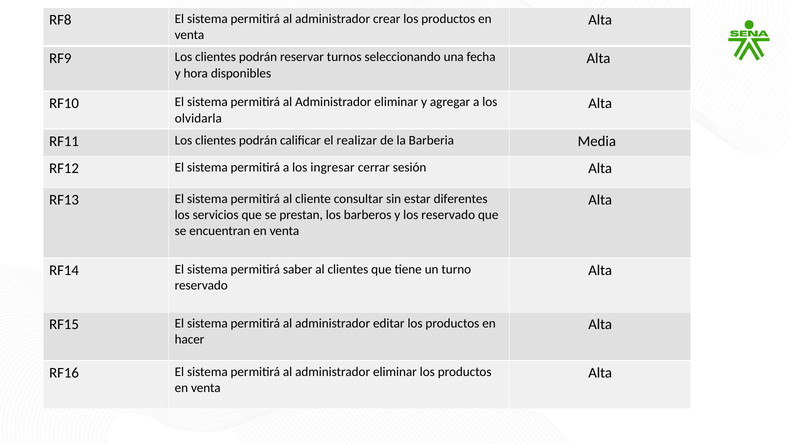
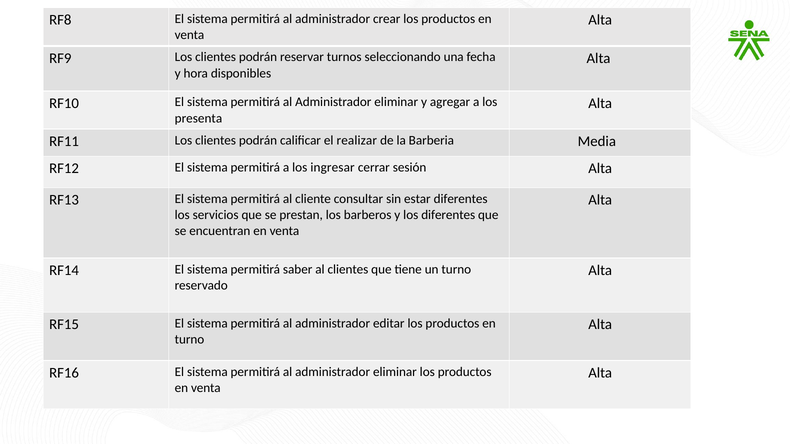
olvidarla: olvidarla -> presenta
los reservado: reservado -> diferentes
hacer at (190, 340): hacer -> turno
